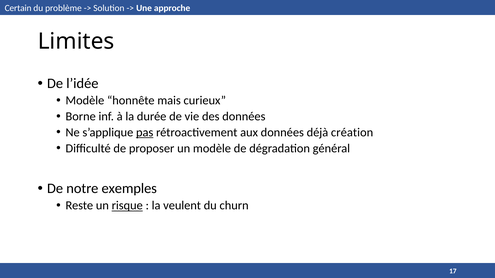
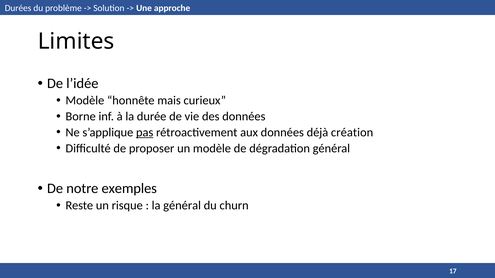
Certain: Certain -> Durées
risque underline: present -> none
la veulent: veulent -> général
